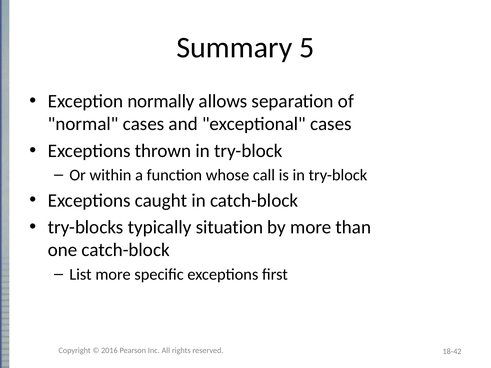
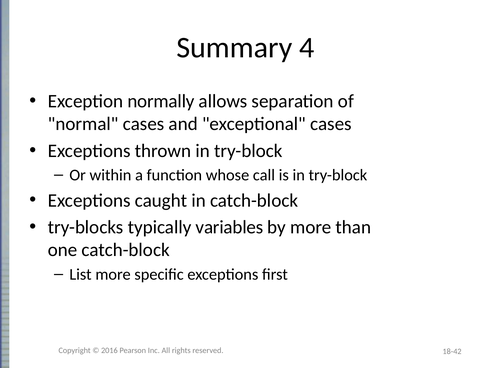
5: 5 -> 4
situation: situation -> variables
